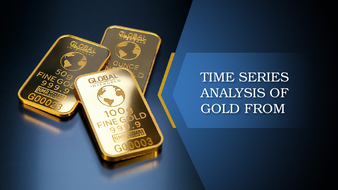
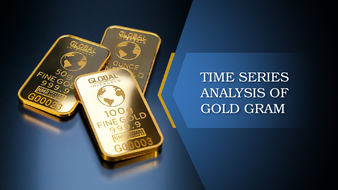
FROM: FROM -> GRAM
